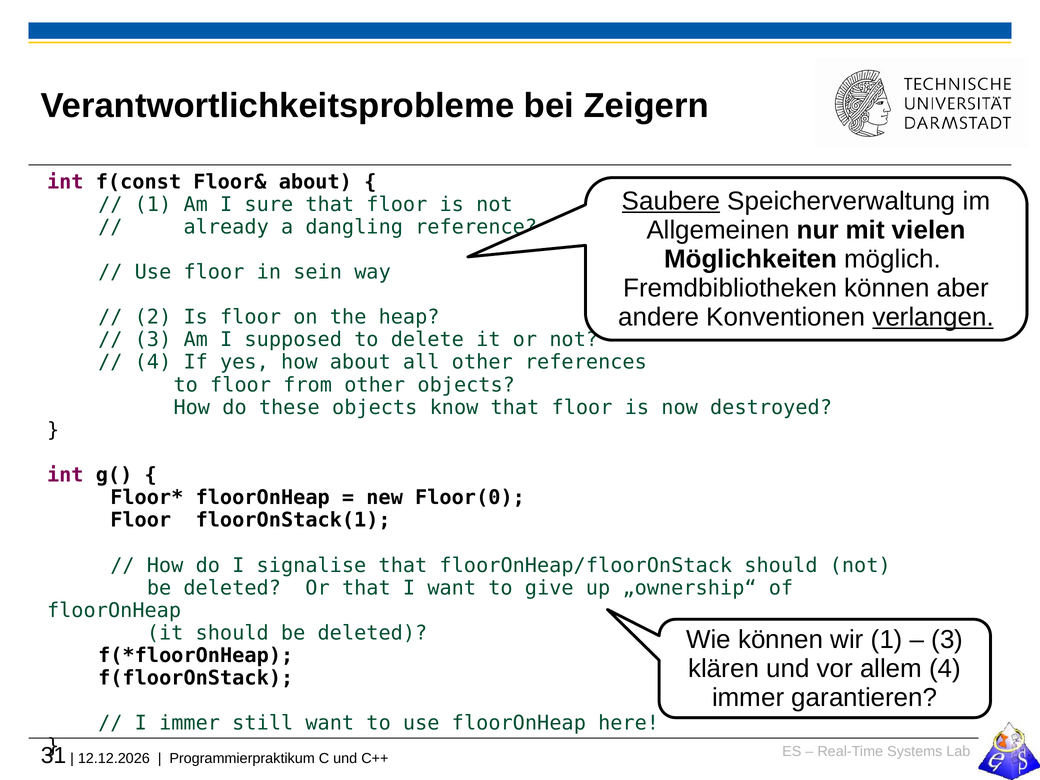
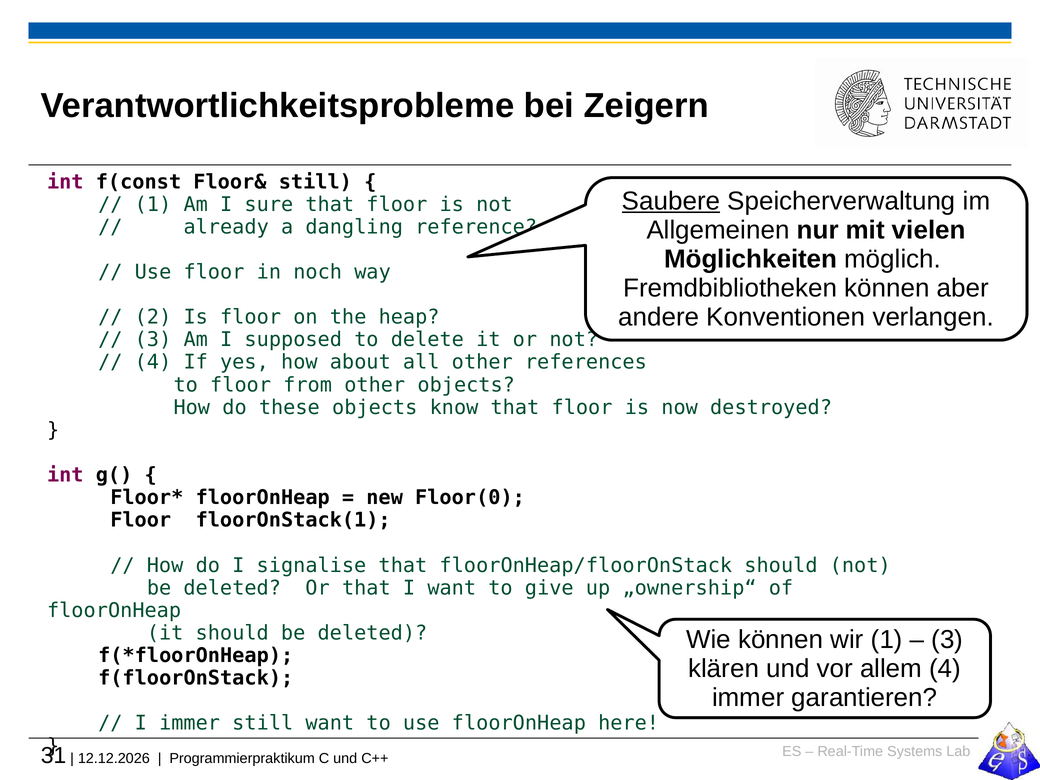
Floor& about: about -> still
sein: sein -> noch
verlangen underline: present -> none
